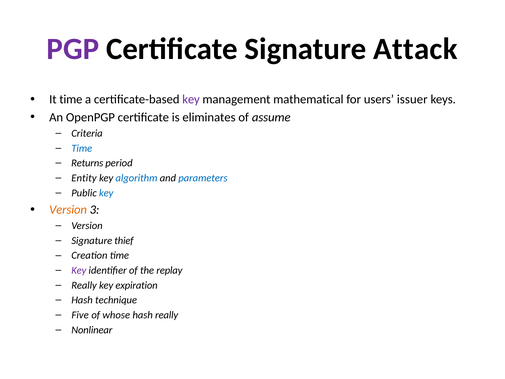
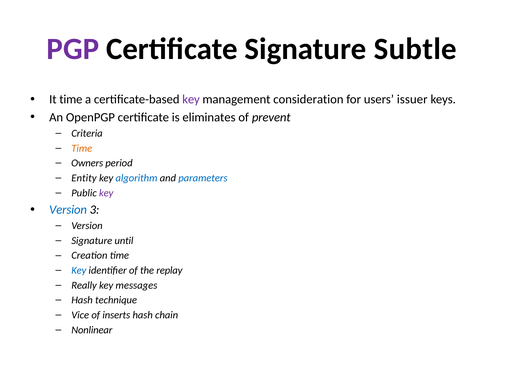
Attack: Attack -> Subtle
mathematical: mathematical -> consideration
assume: assume -> prevent
Time at (82, 148) colour: blue -> orange
Returns: Returns -> Owners
key at (106, 193) colour: blue -> purple
Version at (68, 210) colour: orange -> blue
thief: thief -> until
Key at (79, 270) colour: purple -> blue
expiration: expiration -> messages
Five: Five -> Vice
whose: whose -> inserts
hash really: really -> chain
